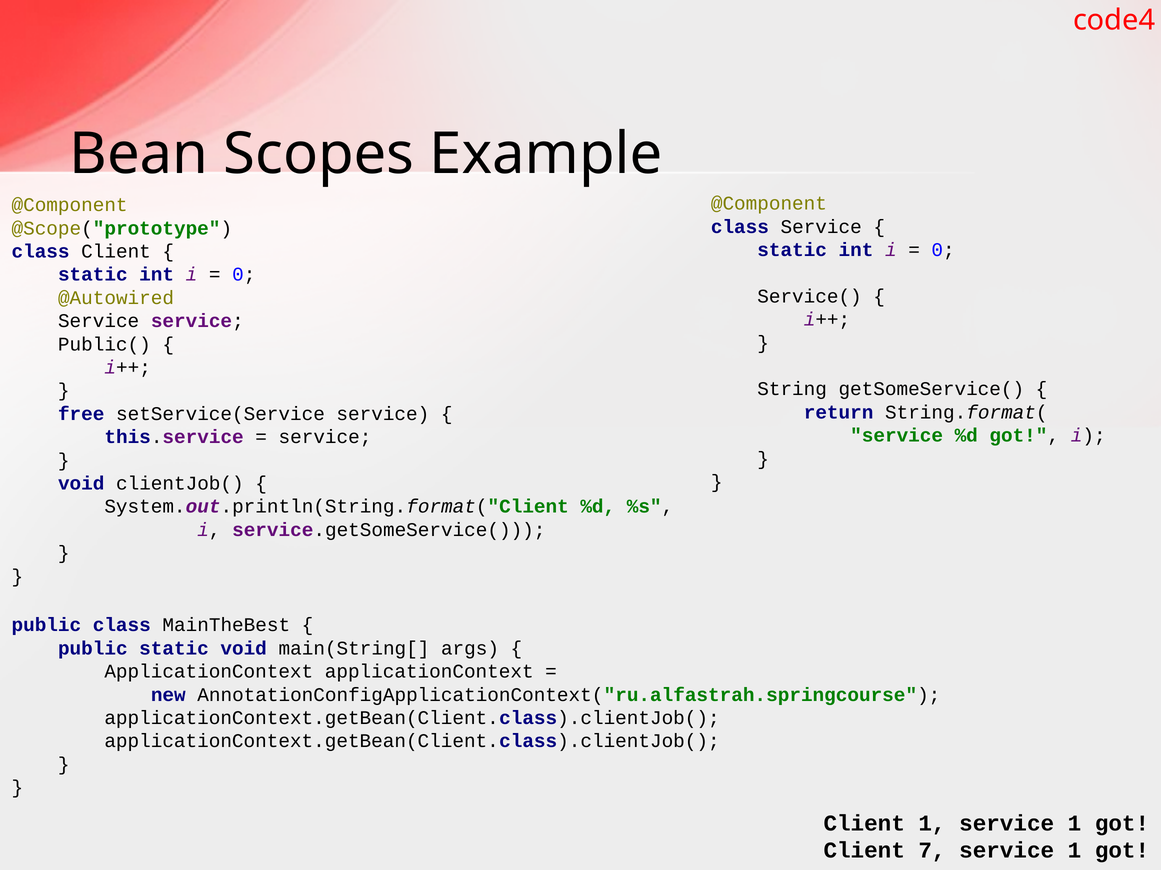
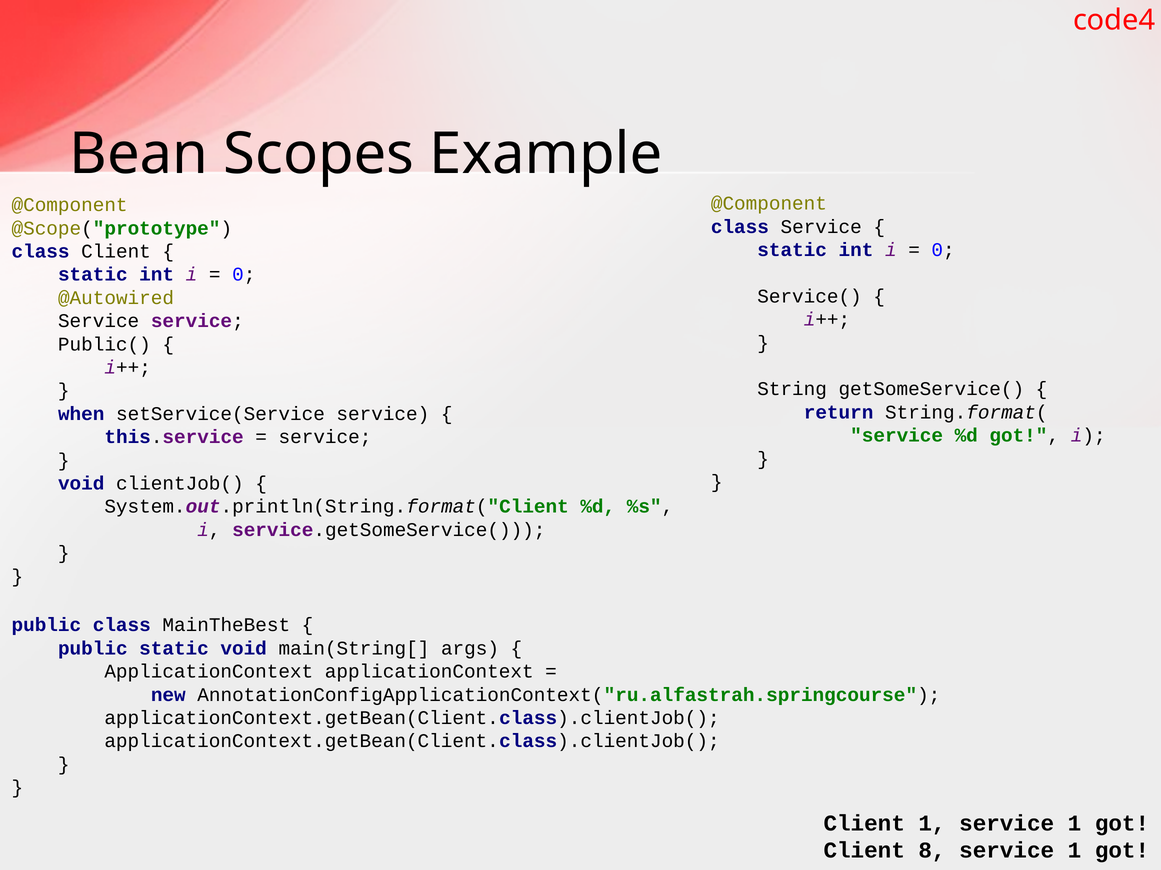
free: free -> when
7: 7 -> 8
